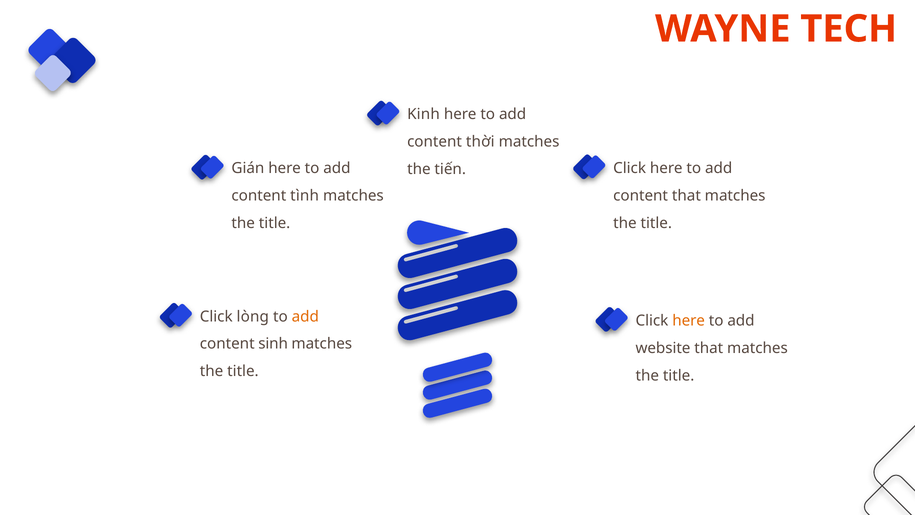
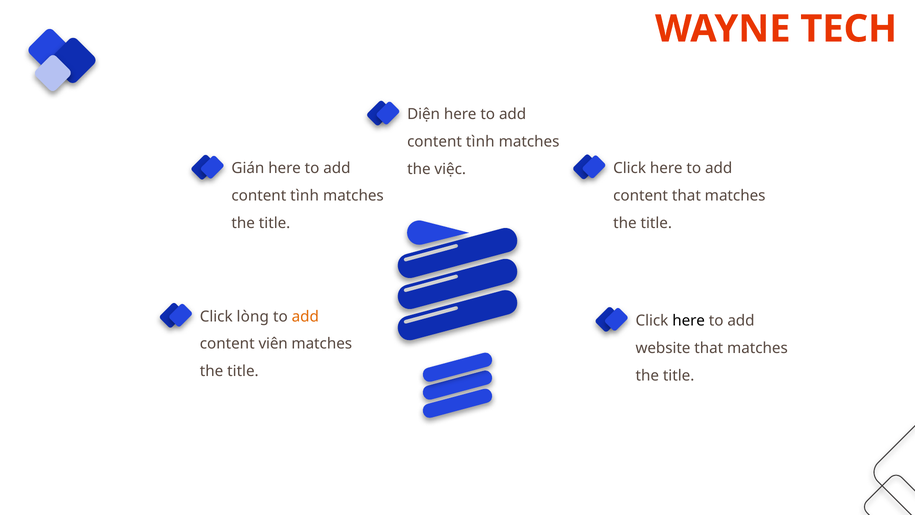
Kinh: Kinh -> Diện
thời at (480, 142): thời -> tình
tiến: tiến -> việc
here at (689, 320) colour: orange -> black
sinh: sinh -> viên
